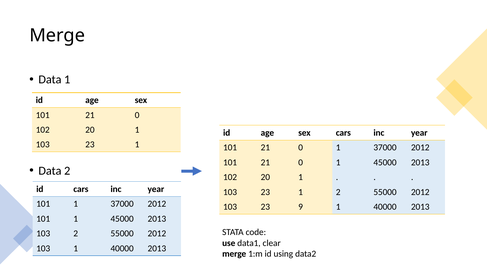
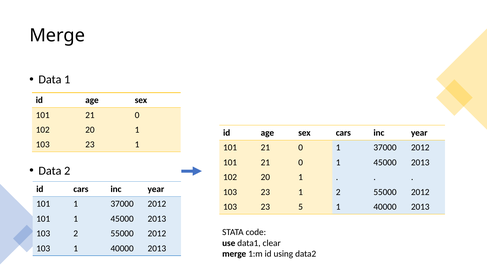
9: 9 -> 5
